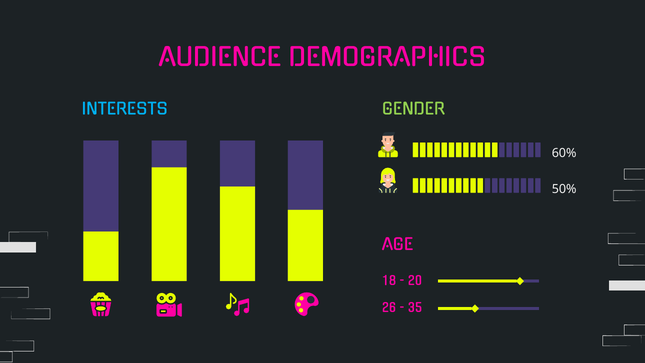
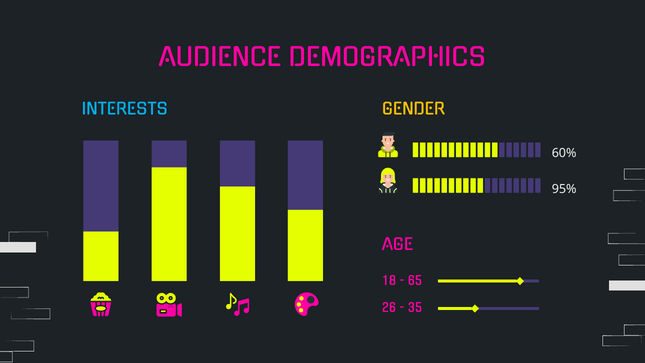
GENDER colour: light green -> yellow
50%: 50% -> 95%
20: 20 -> 65
